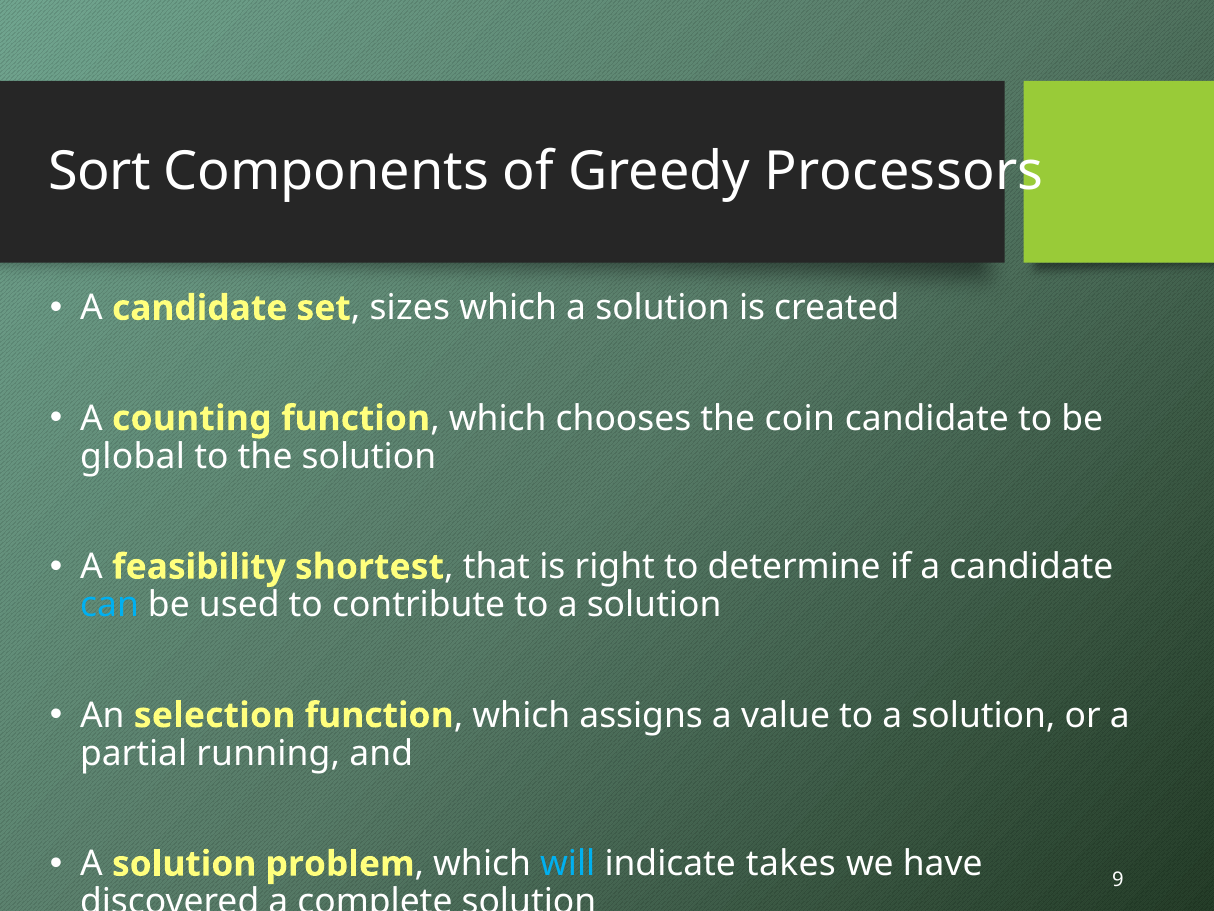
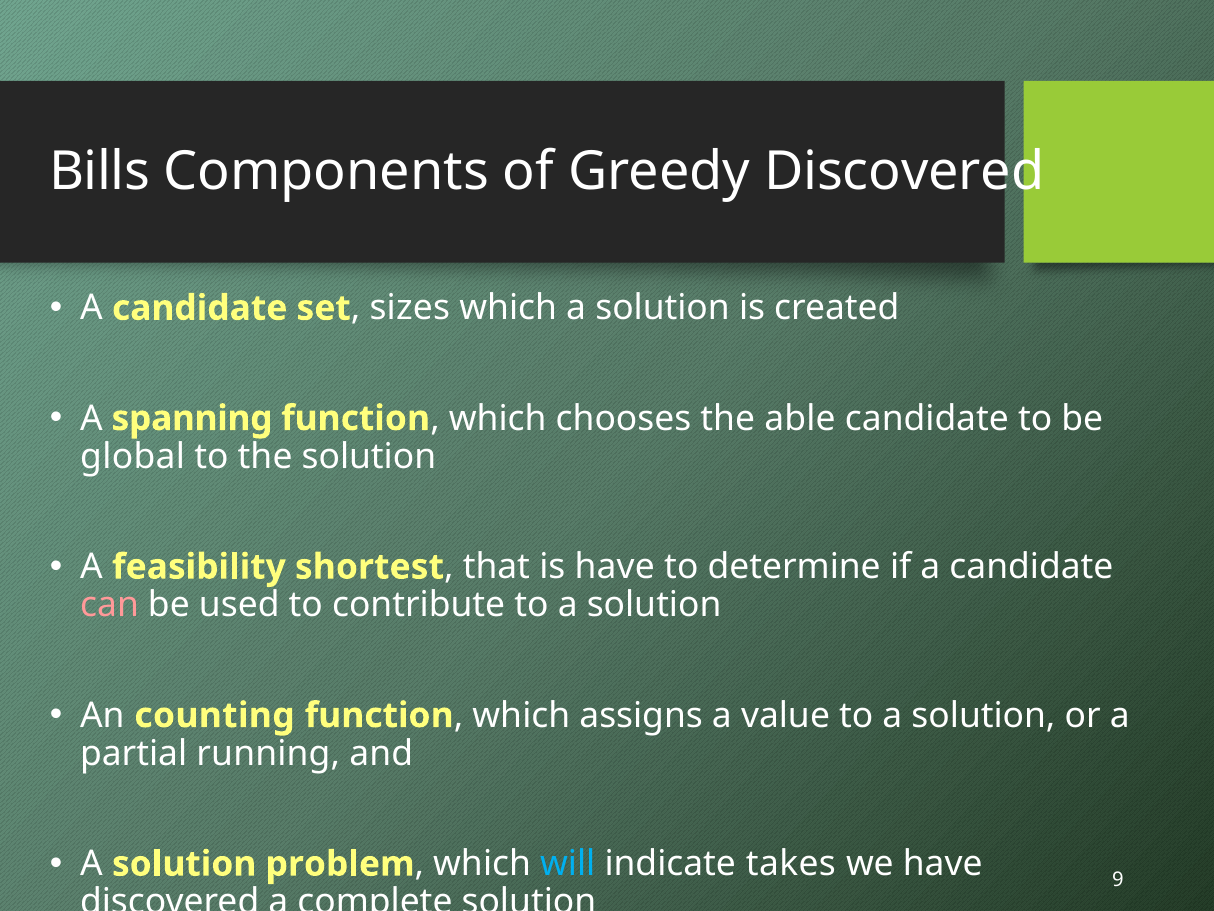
Sort: Sort -> Bills
Greedy Processors: Processors -> Discovered
counting: counting -> spanning
coin: coin -> able
is right: right -> have
can colour: light blue -> pink
selection: selection -> counting
